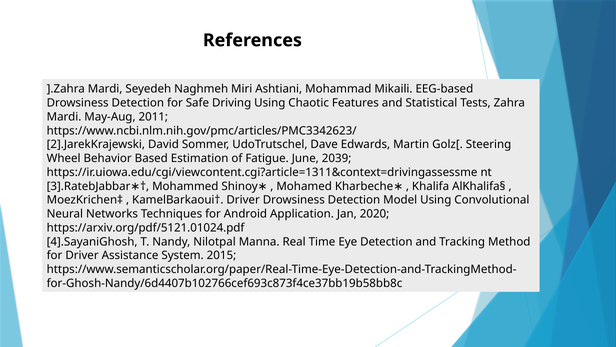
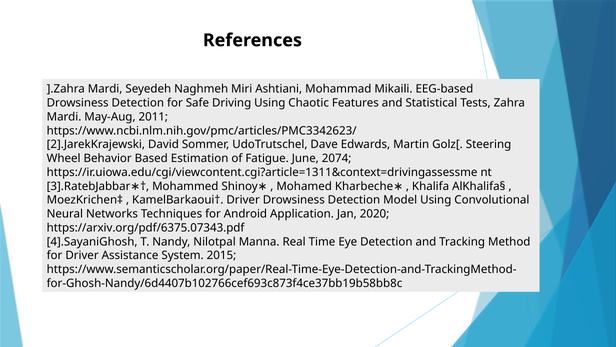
2039: 2039 -> 2074
https://arxiv.org/pdf/5121.01024.pdf: https://arxiv.org/pdf/5121.01024.pdf -> https://arxiv.org/pdf/6375.07343.pdf
